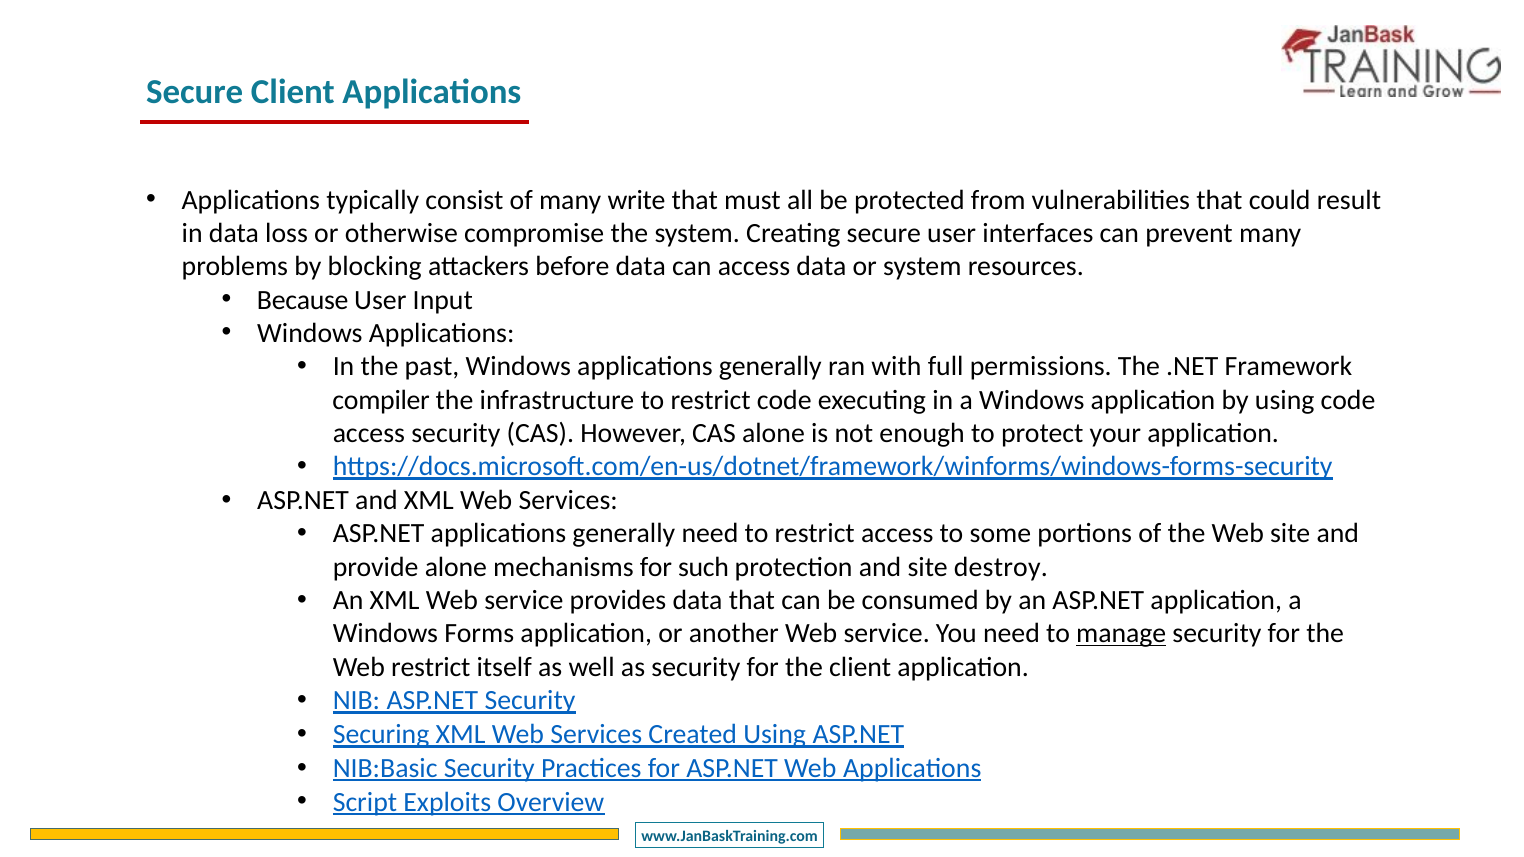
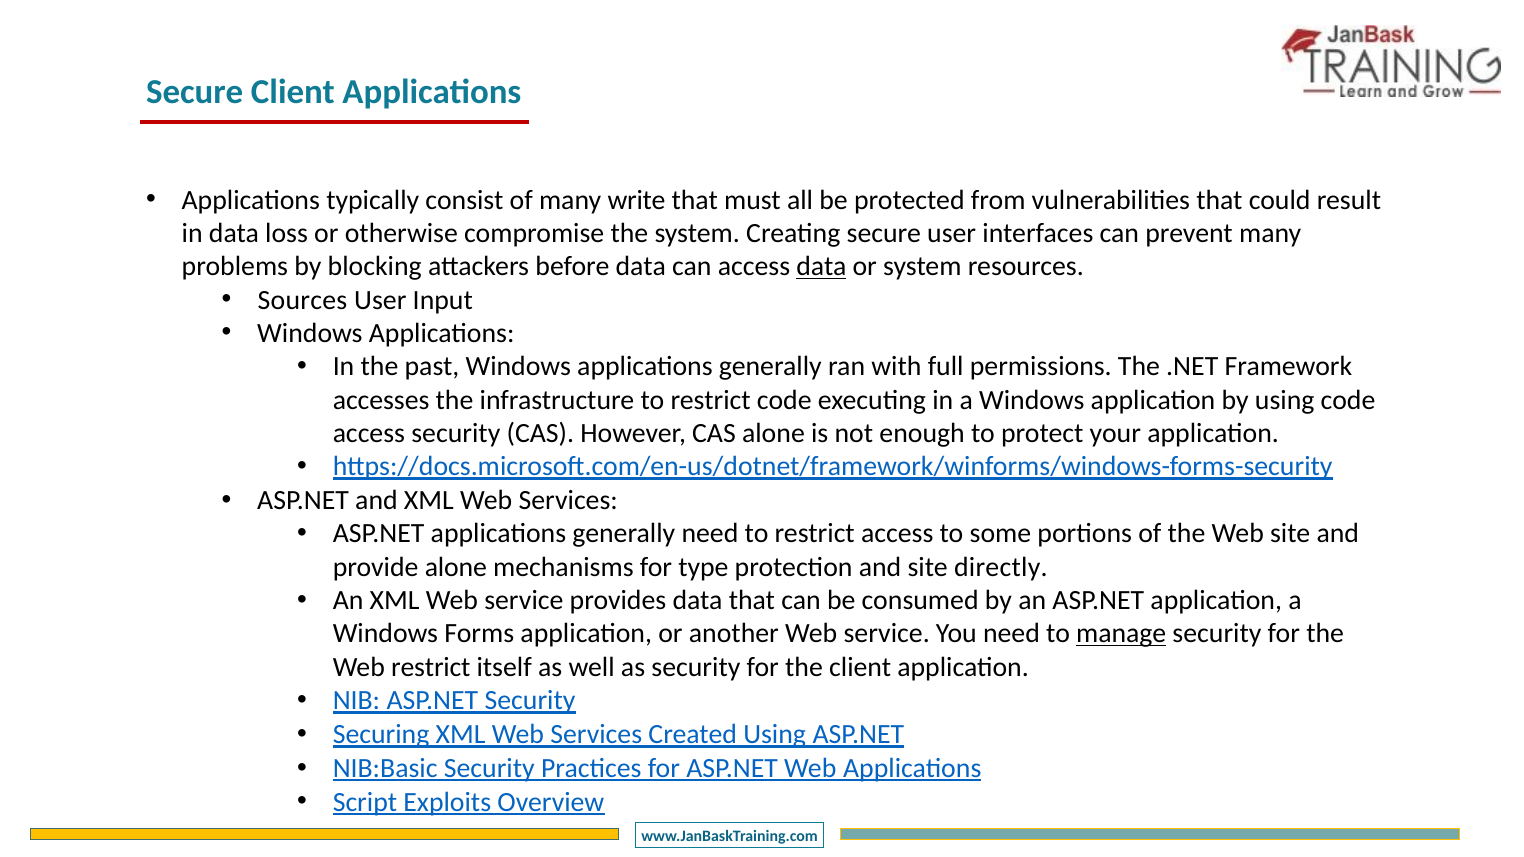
data at (821, 267) underline: none -> present
Because: Because -> Sources
compiler: compiler -> accesses
such: such -> type
destroy: destroy -> directly
